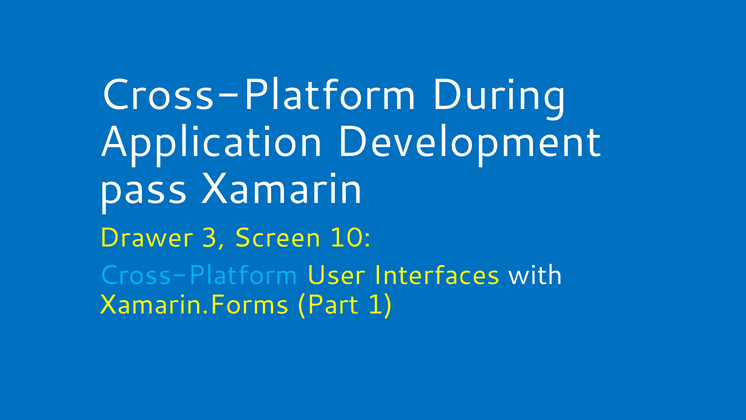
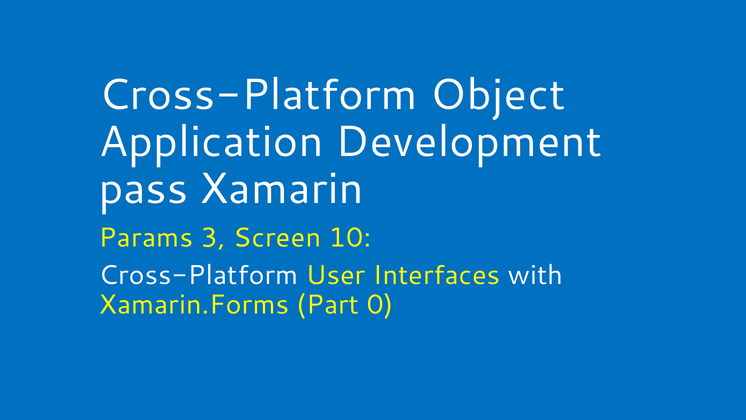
During: During -> Object
Drawer: Drawer -> Params
Cross-Platform at (199, 275) colour: light blue -> white
1: 1 -> 0
